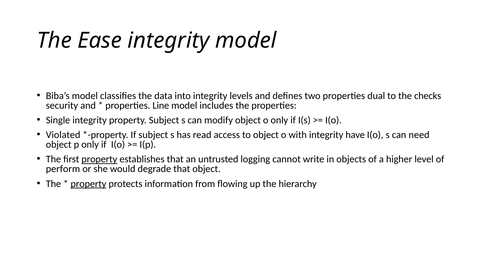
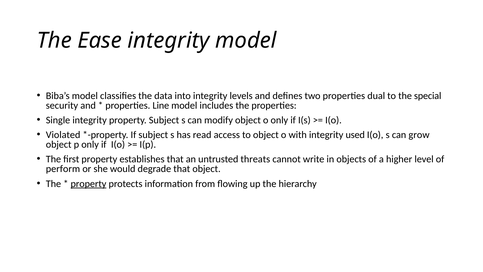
checks: checks -> special
have: have -> used
need: need -> grow
property at (99, 159) underline: present -> none
logging: logging -> threats
